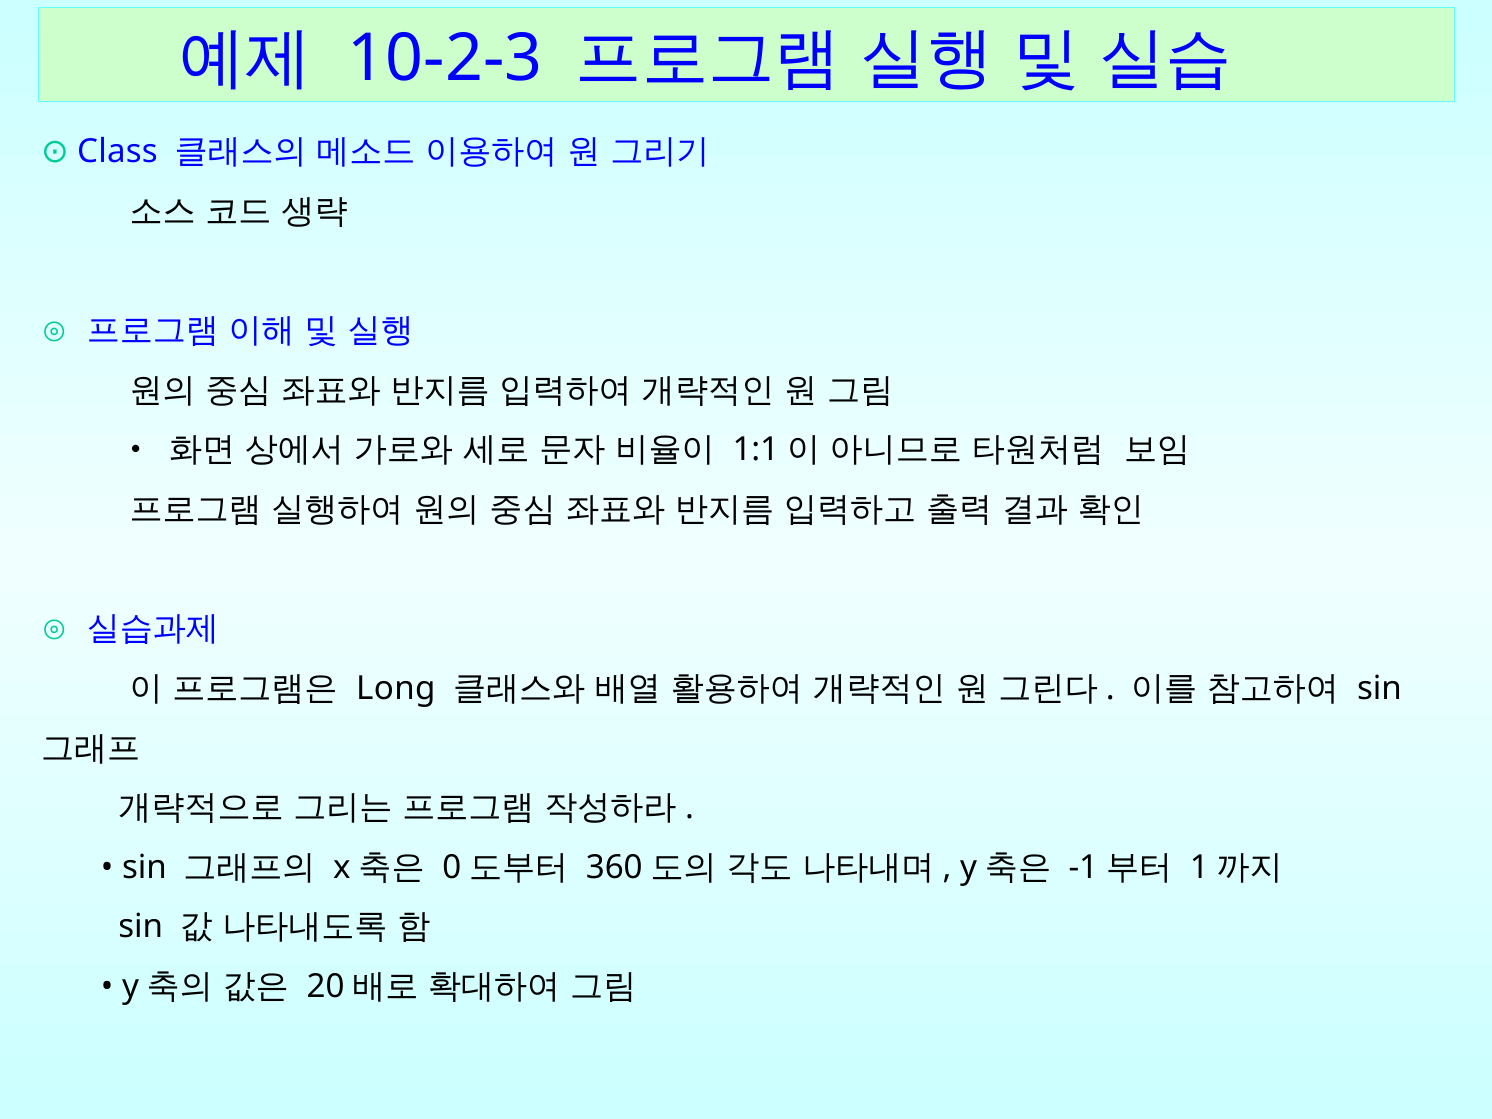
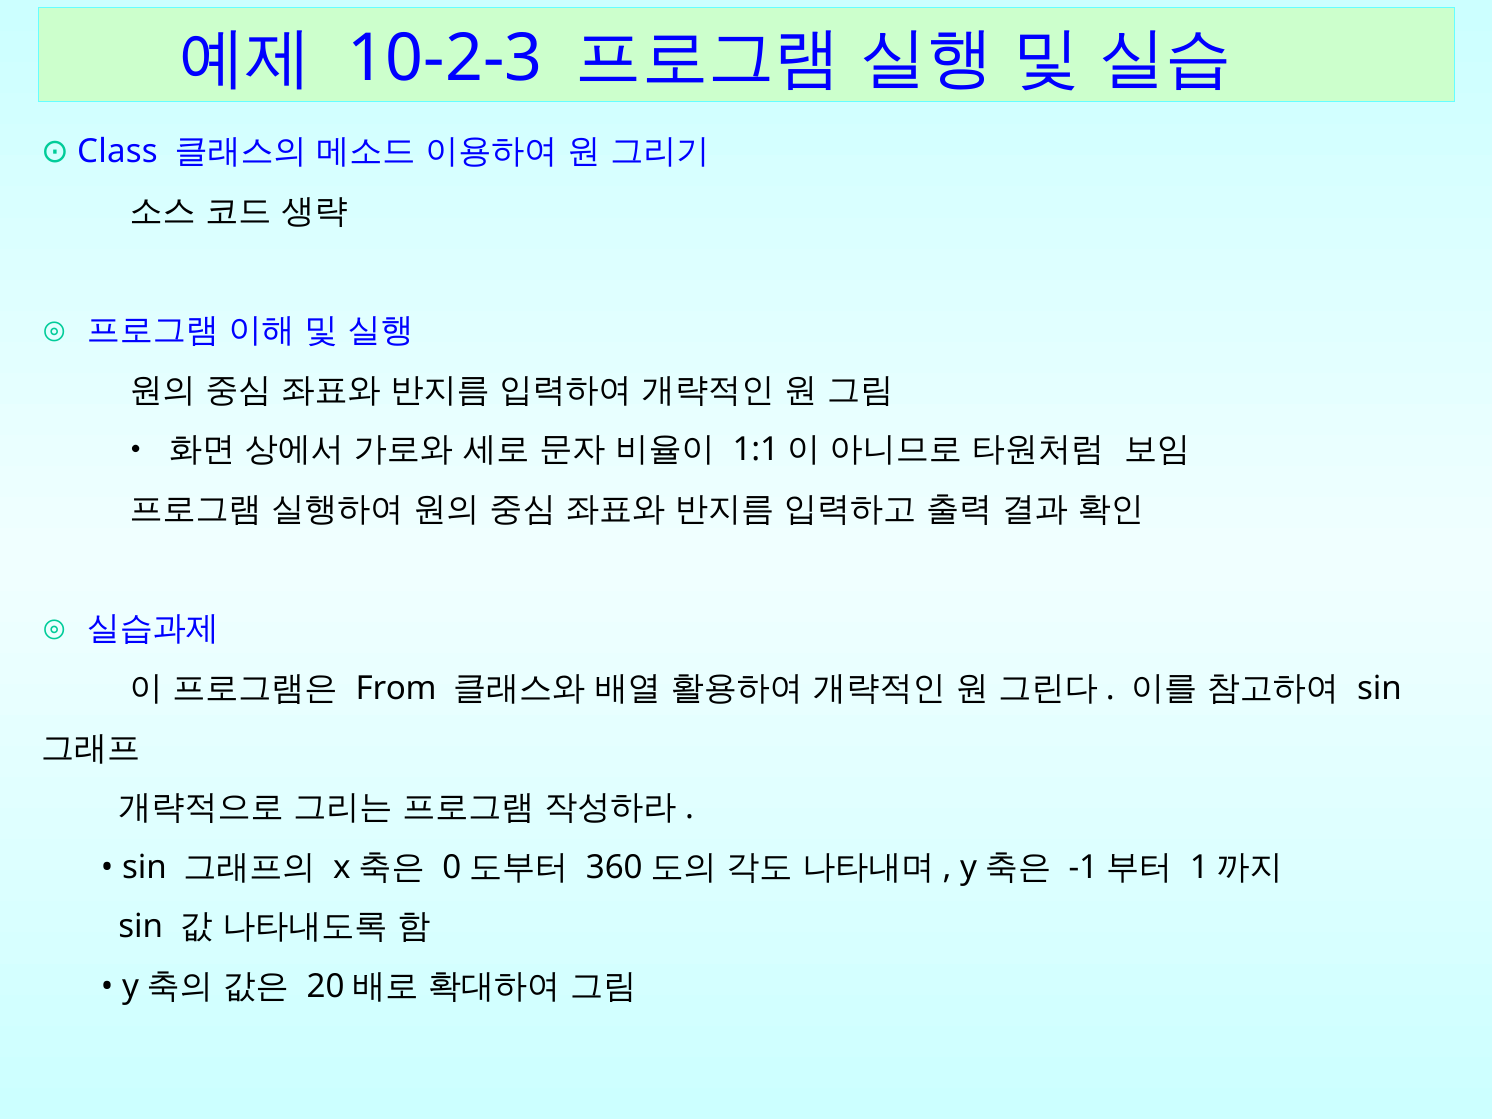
Long: Long -> From
